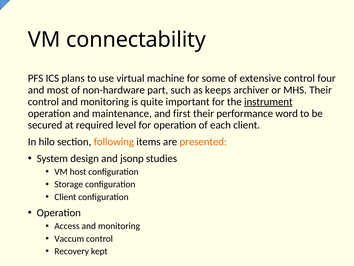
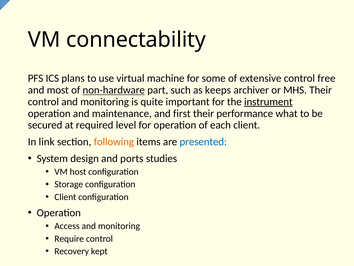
four: four -> free
non-hardware underline: none -> present
word: word -> what
hilo: hilo -> link
presented colour: orange -> blue
jsonp: jsonp -> ports
Vaccum: Vaccum -> Require
